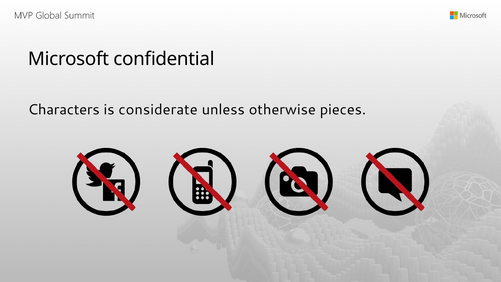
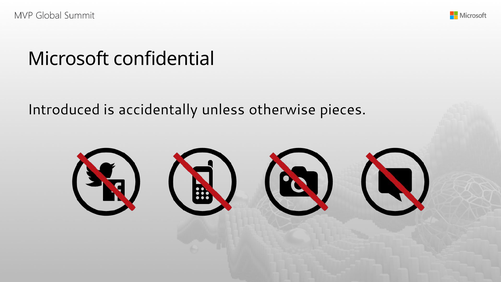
Characters: Characters -> Introduced
considerate: considerate -> accidentally
